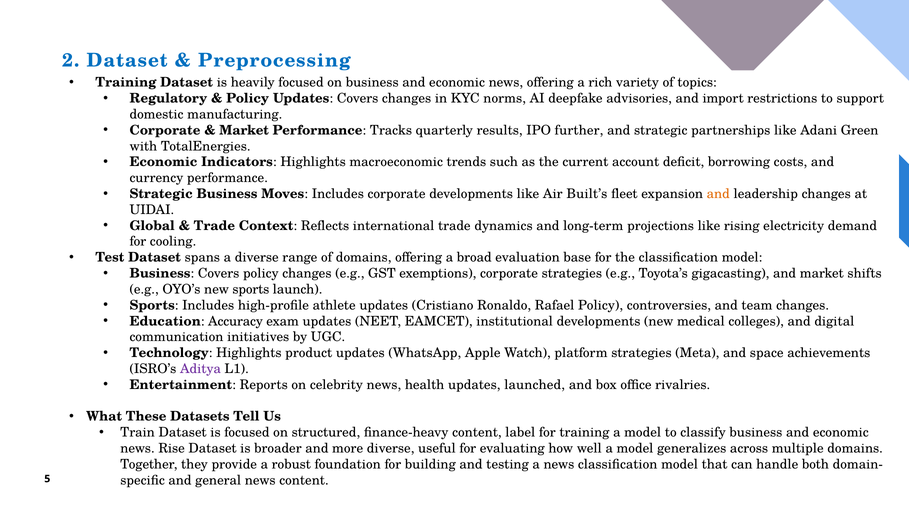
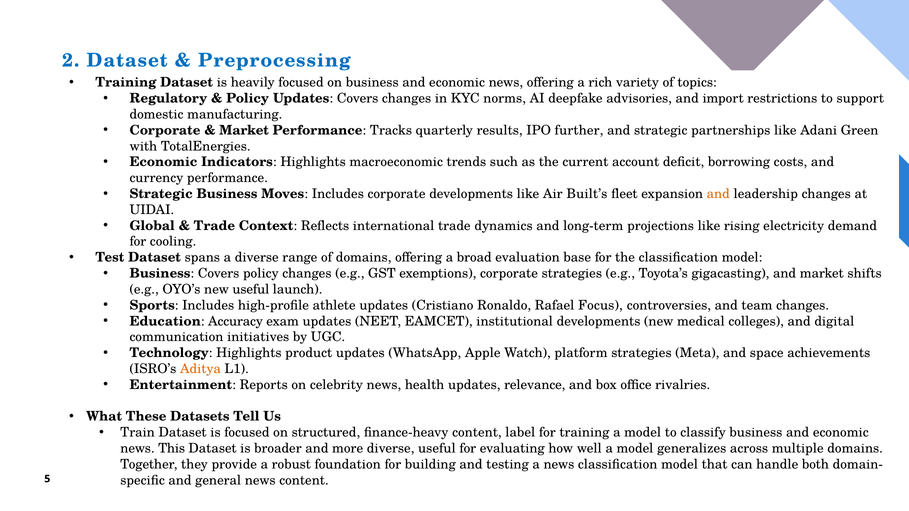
new sports: sports -> useful
Rafael Policy: Policy -> Focus
Aditya colour: purple -> orange
launched: launched -> relevance
Rise: Rise -> This
